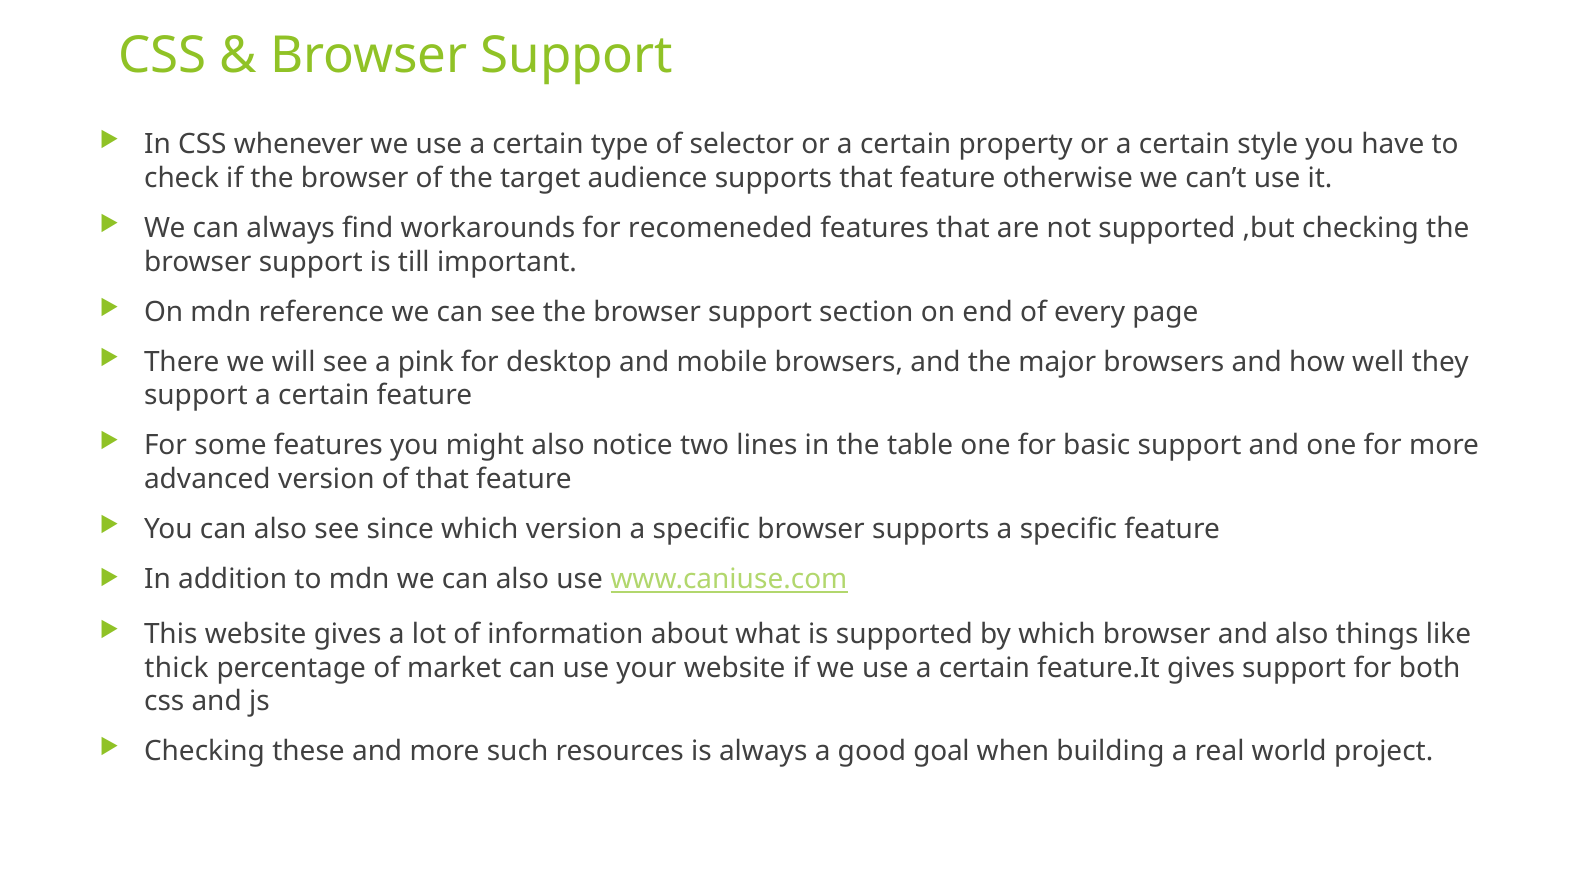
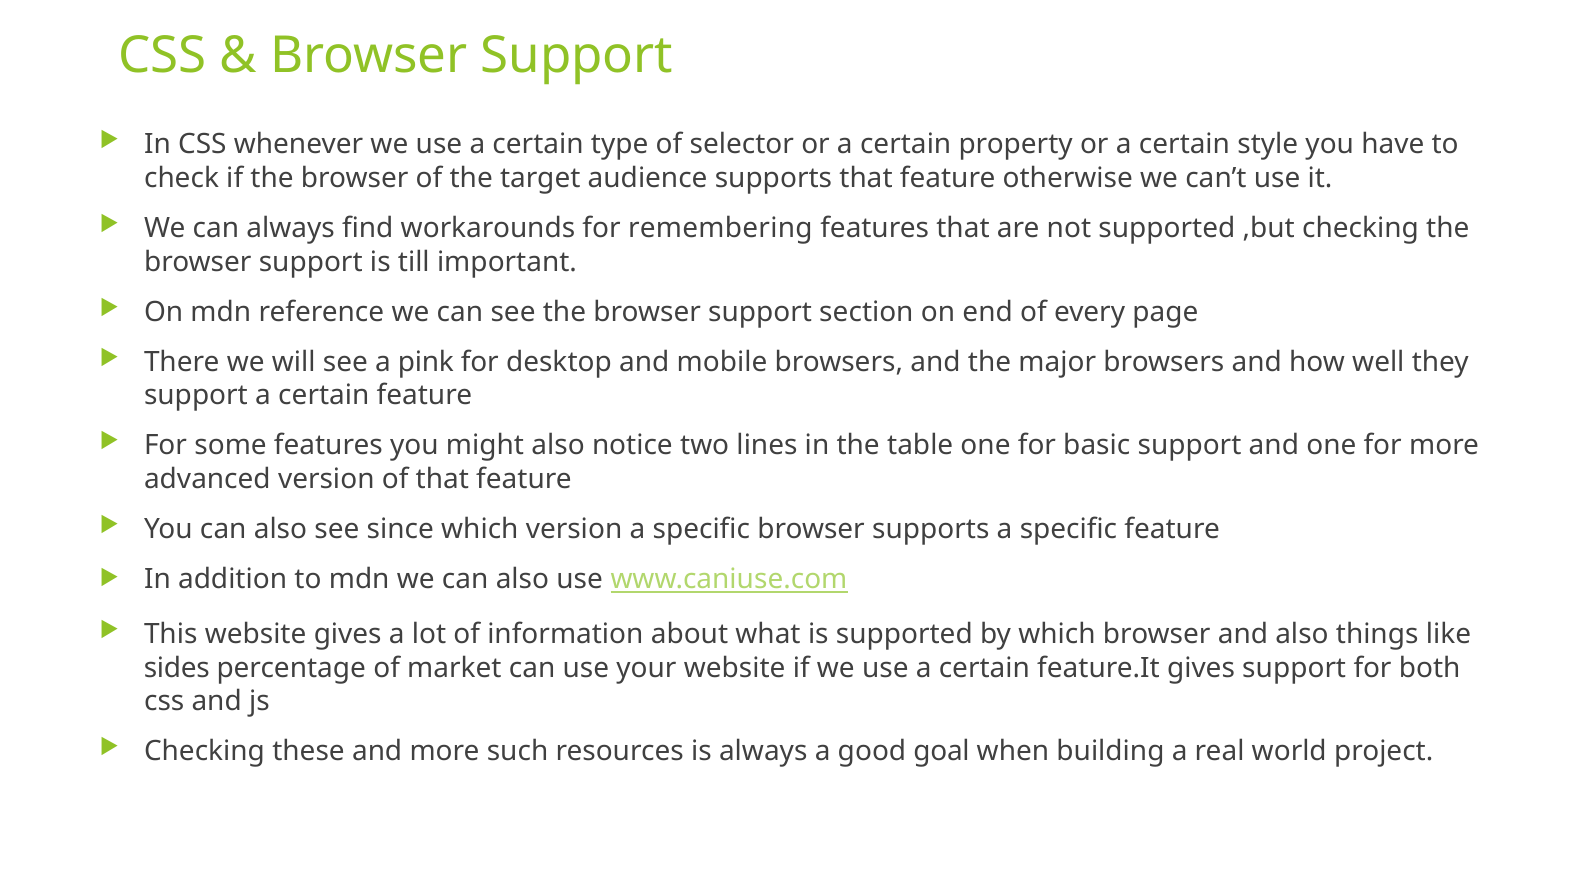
recomeneded: recomeneded -> remembering
thick: thick -> sides
